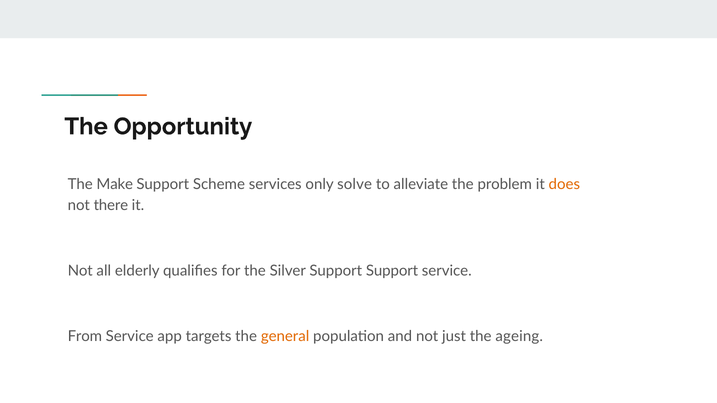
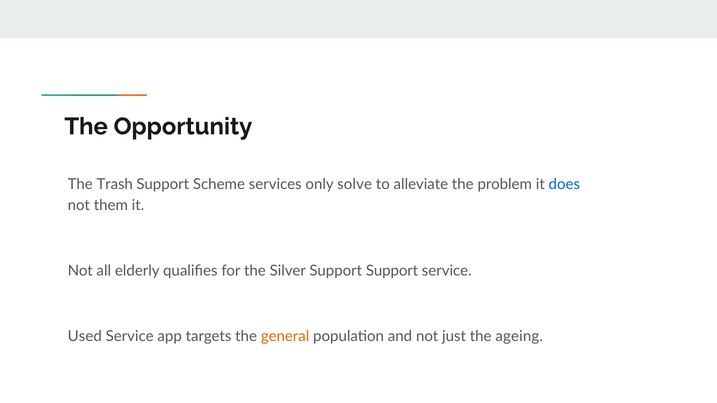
Make: Make -> Trash
does colour: orange -> blue
there: there -> them
From: From -> Used
